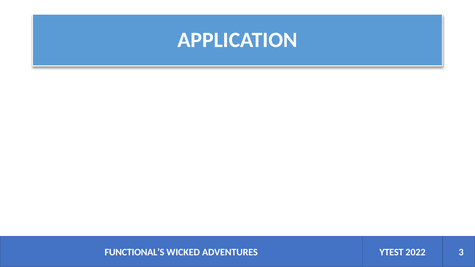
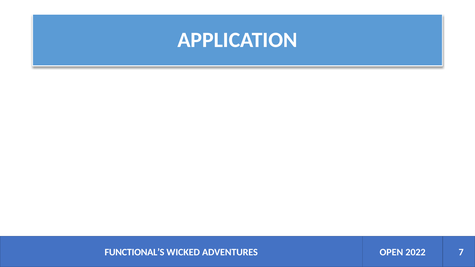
YTEST: YTEST -> OPEN
3: 3 -> 7
